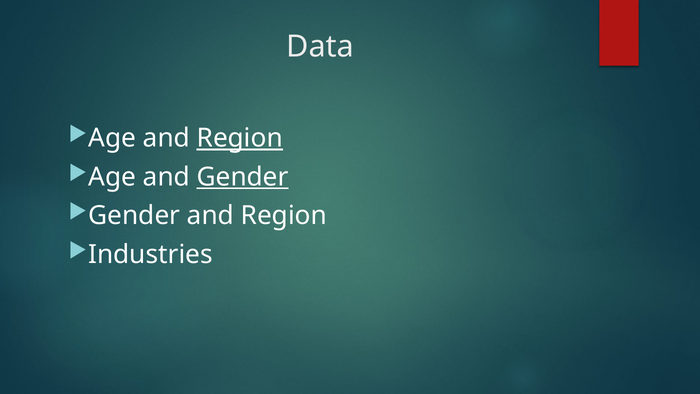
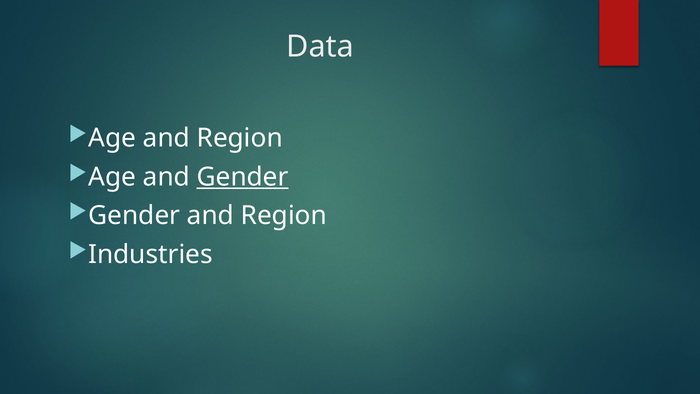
Region at (240, 138) underline: present -> none
